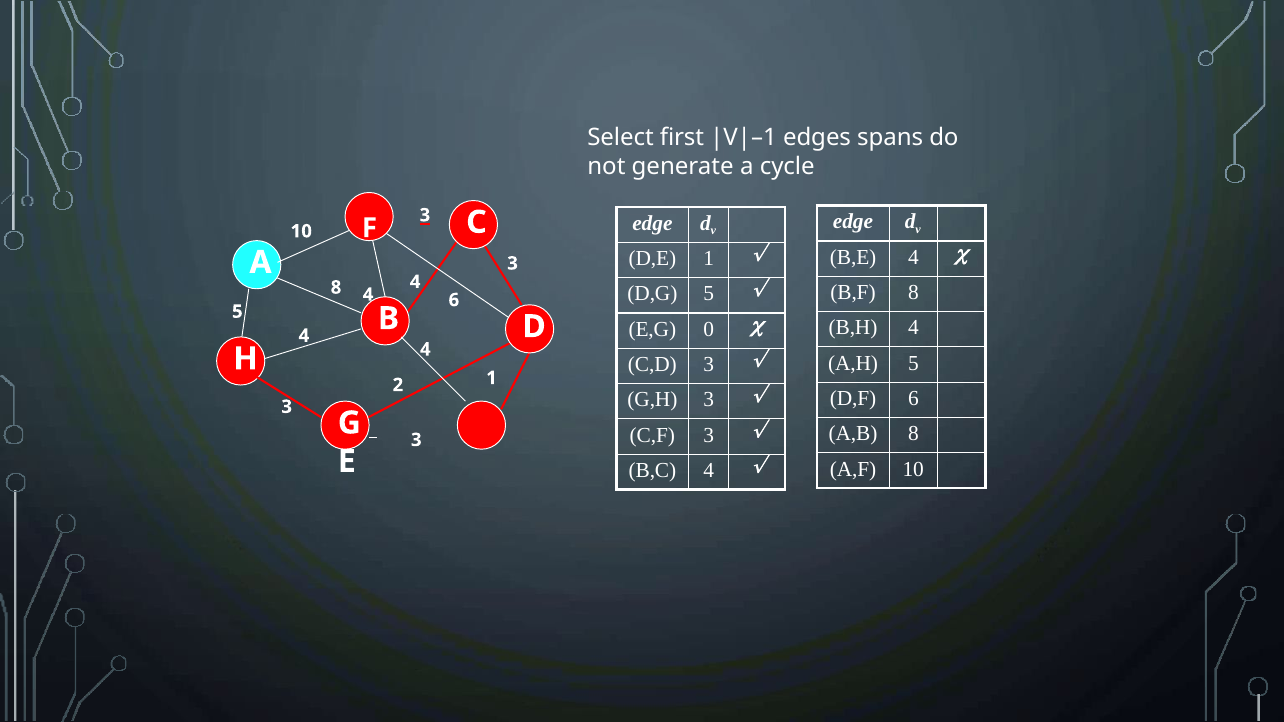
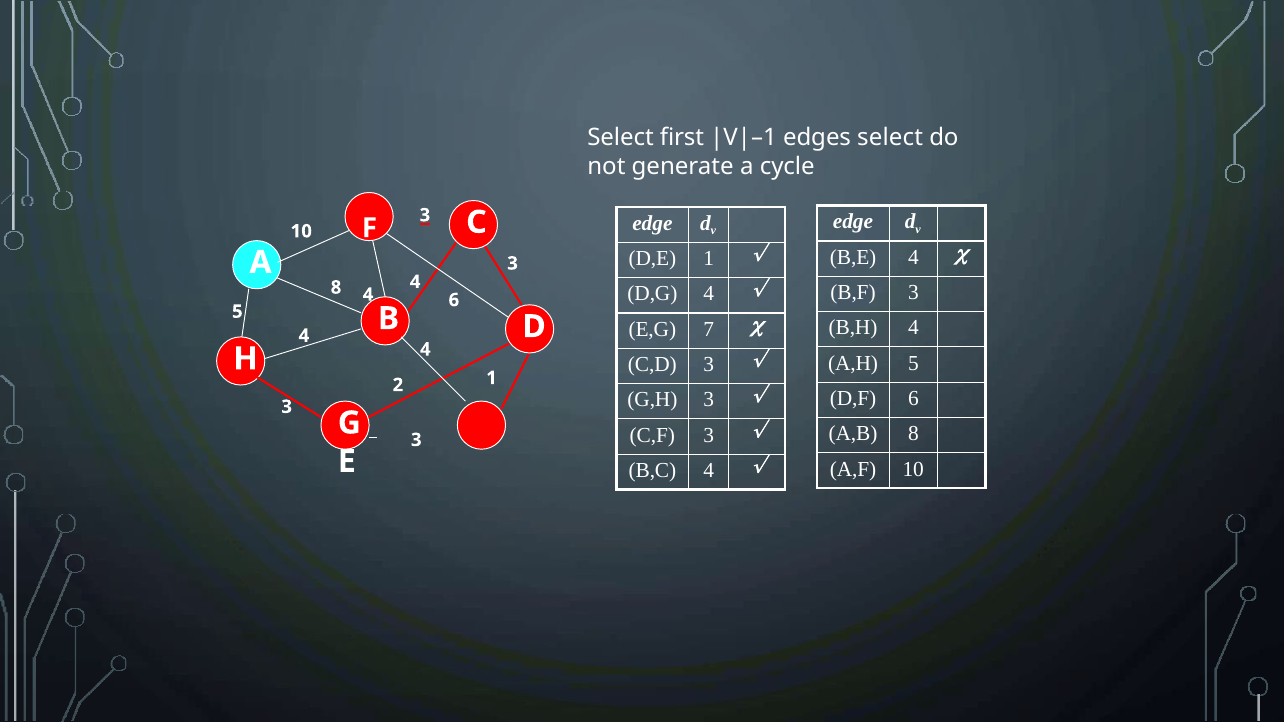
edges spans: spans -> select
B,F 8: 8 -> 3
D,G 5: 5 -> 4
0: 0 -> 7
